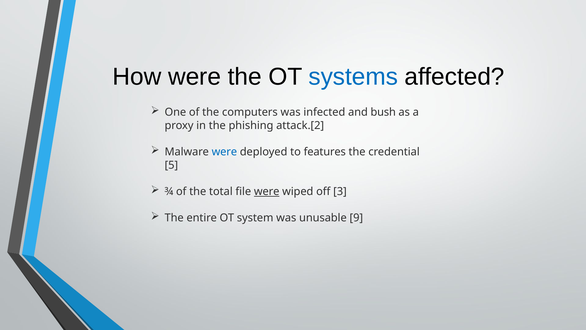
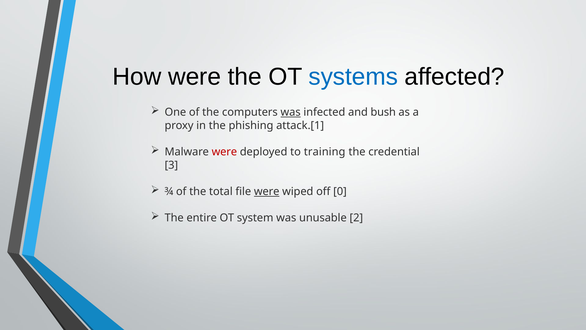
was at (291, 112) underline: none -> present
attack.[2: attack.[2 -> attack.[1
were at (224, 152) colour: blue -> red
features: features -> training
5: 5 -> 3
3: 3 -> 0
9: 9 -> 2
